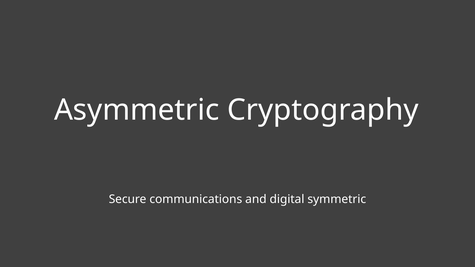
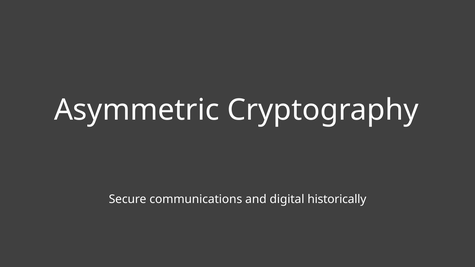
symmetric: symmetric -> historically
